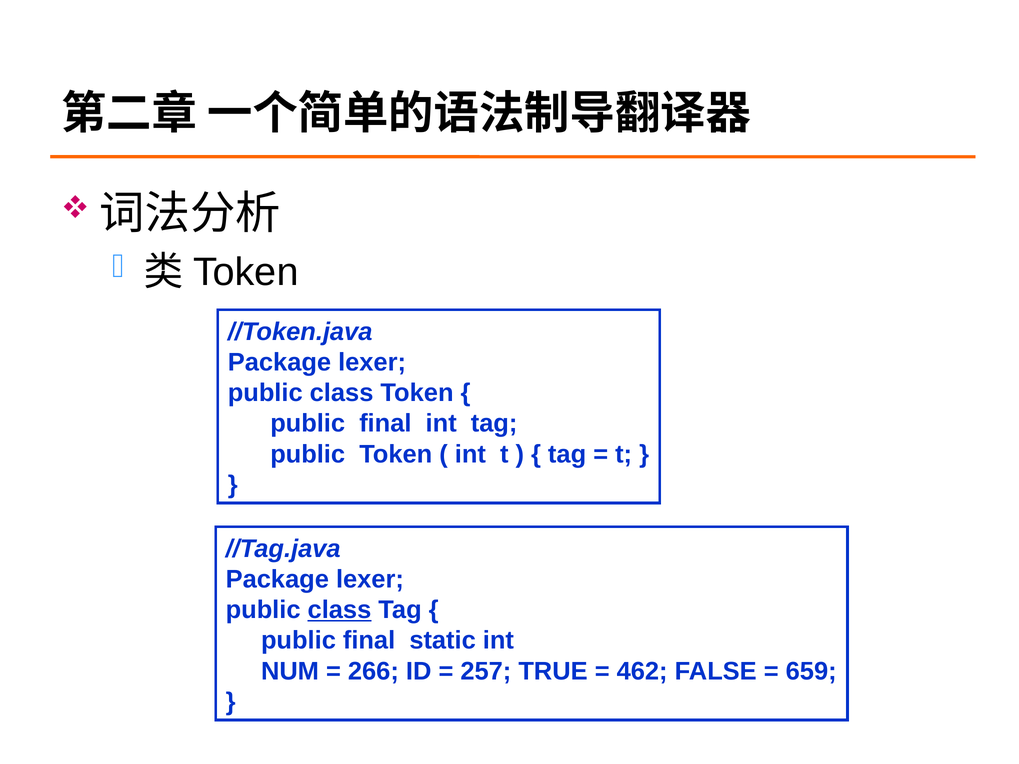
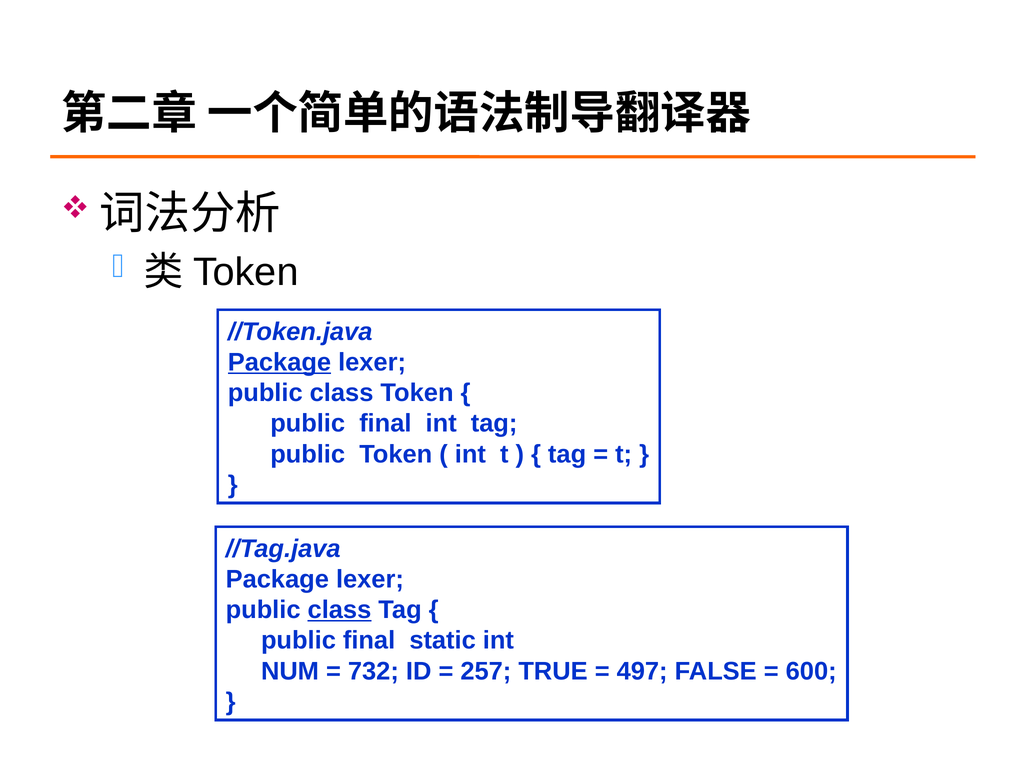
Package at (279, 363) underline: none -> present
266: 266 -> 732
462: 462 -> 497
659: 659 -> 600
